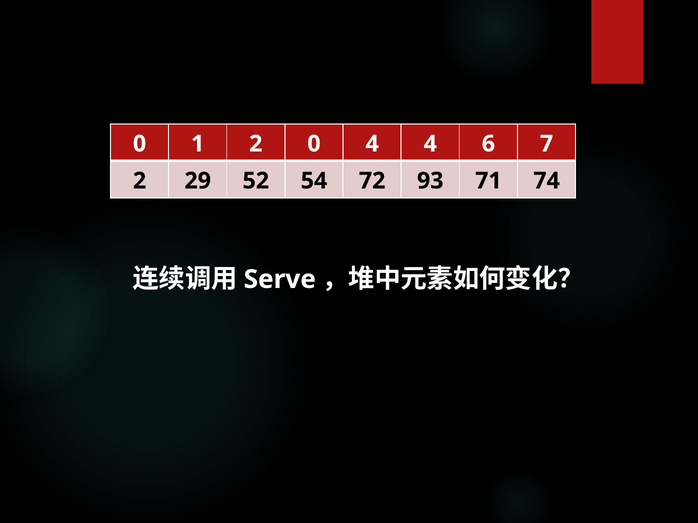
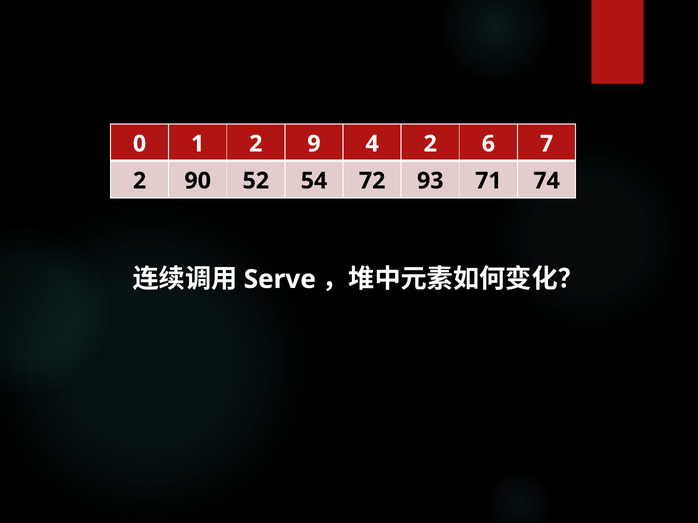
2 0: 0 -> 9
4 4: 4 -> 2
29: 29 -> 90
